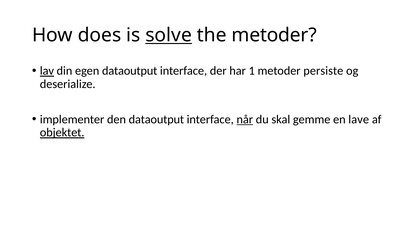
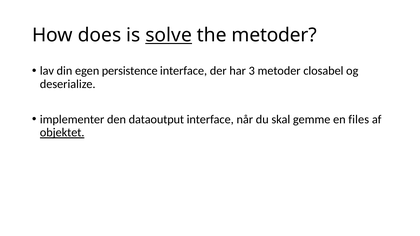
lav underline: present -> none
egen dataoutput: dataoutput -> persistence
1: 1 -> 3
persiste: persiste -> closabel
når underline: present -> none
lave: lave -> files
